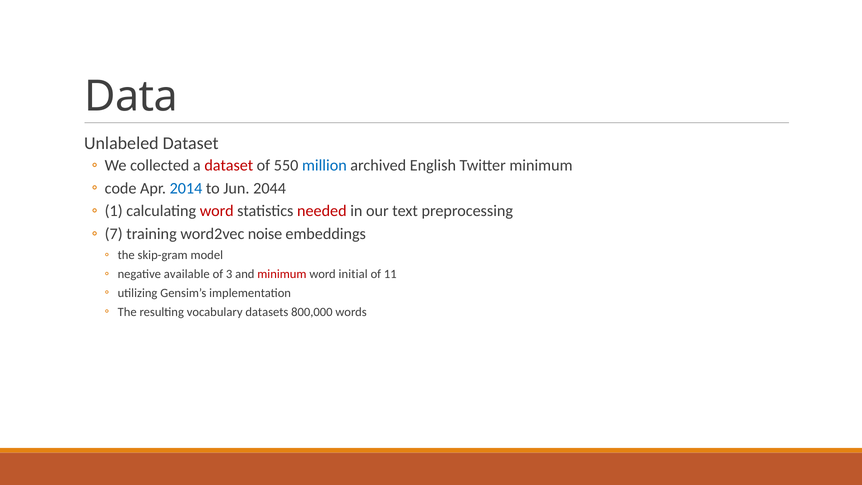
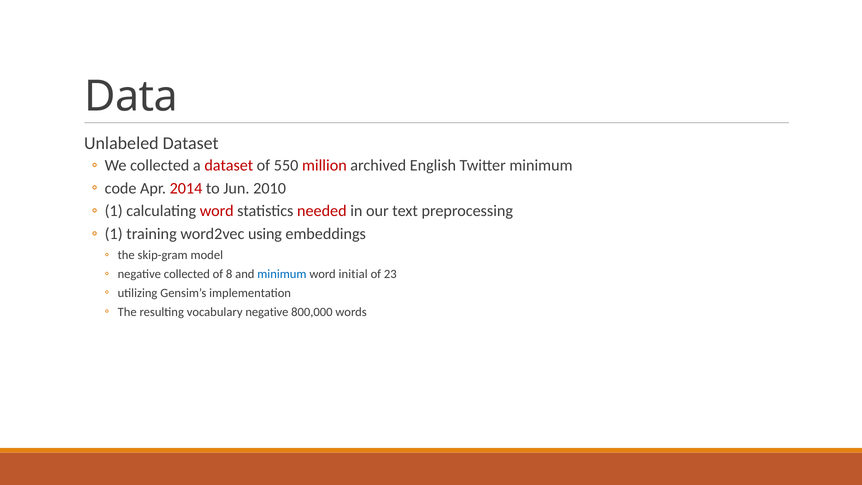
million colour: blue -> red
2014 colour: blue -> red
2044: 2044 -> 2010
7 at (114, 234): 7 -> 1
noise: noise -> using
negative available: available -> collected
3: 3 -> 8
minimum at (282, 274) colour: red -> blue
11: 11 -> 23
vocabulary datasets: datasets -> negative
